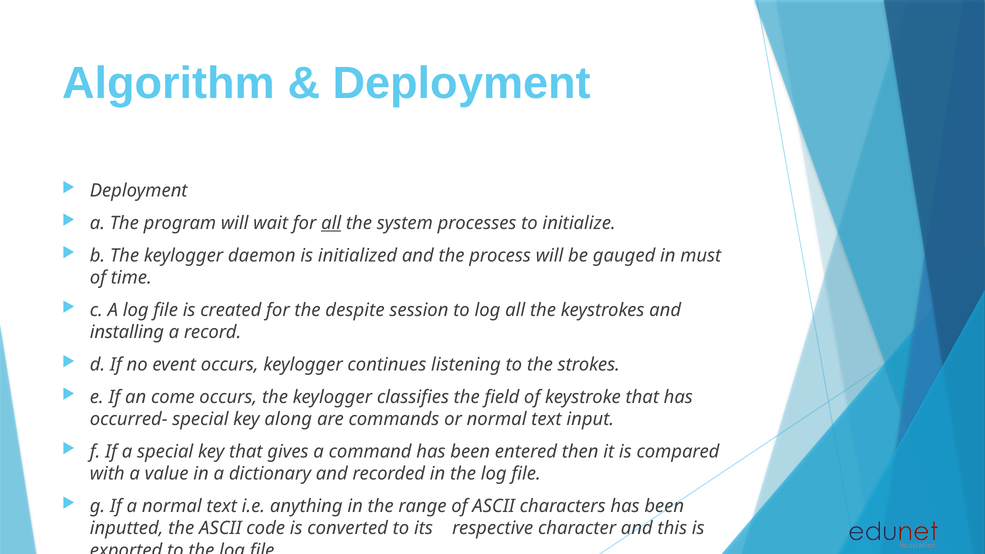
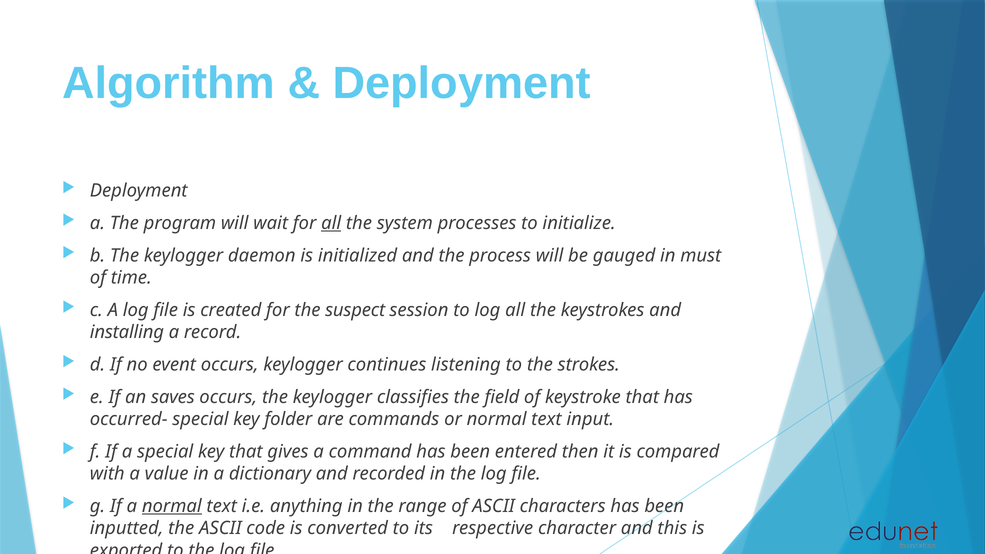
despite: despite -> suspect
come: come -> saves
key along: along -> folder
normal at (172, 506) underline: none -> present
